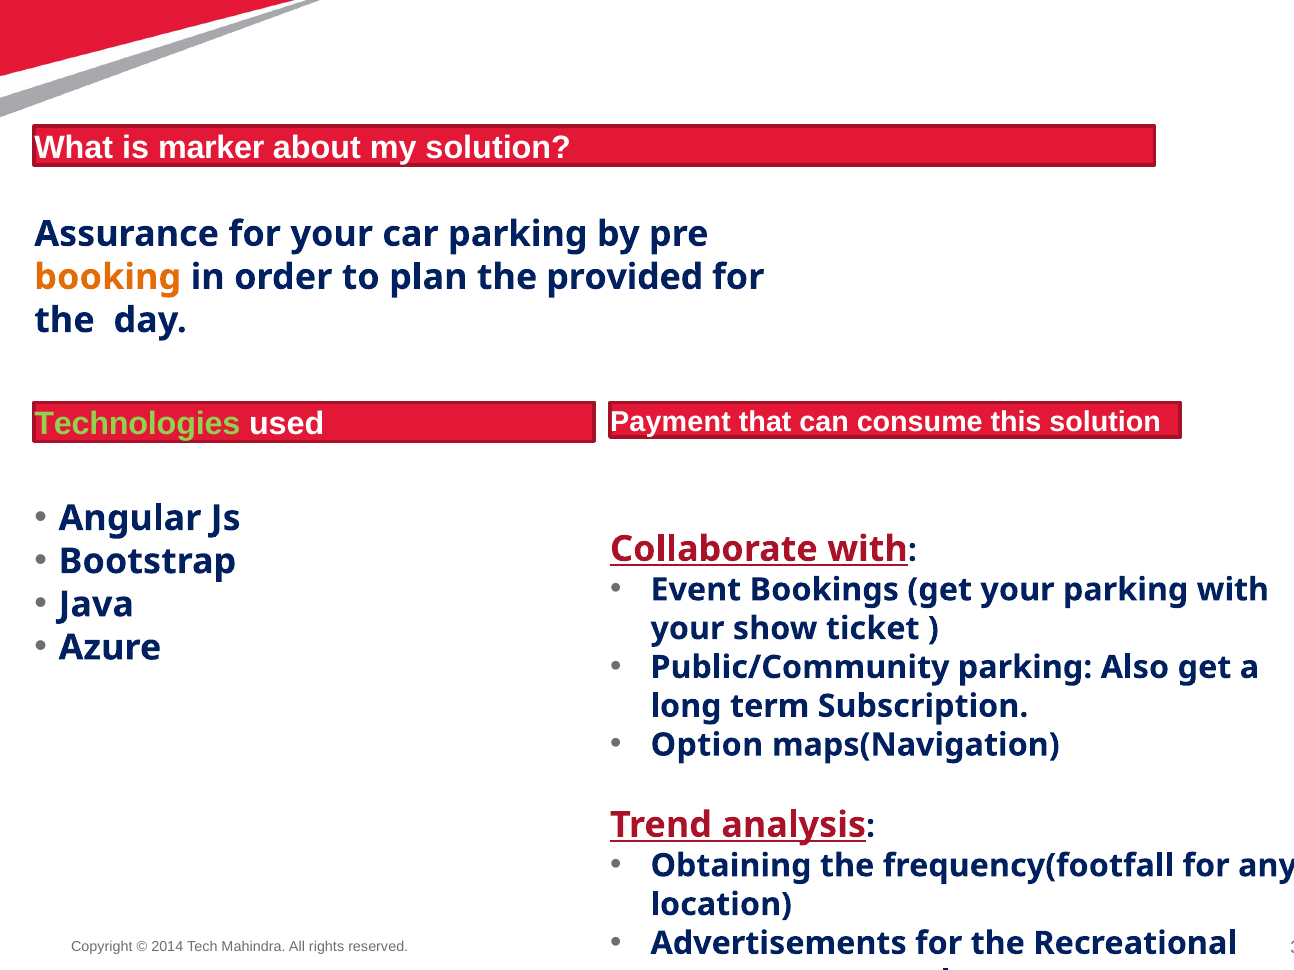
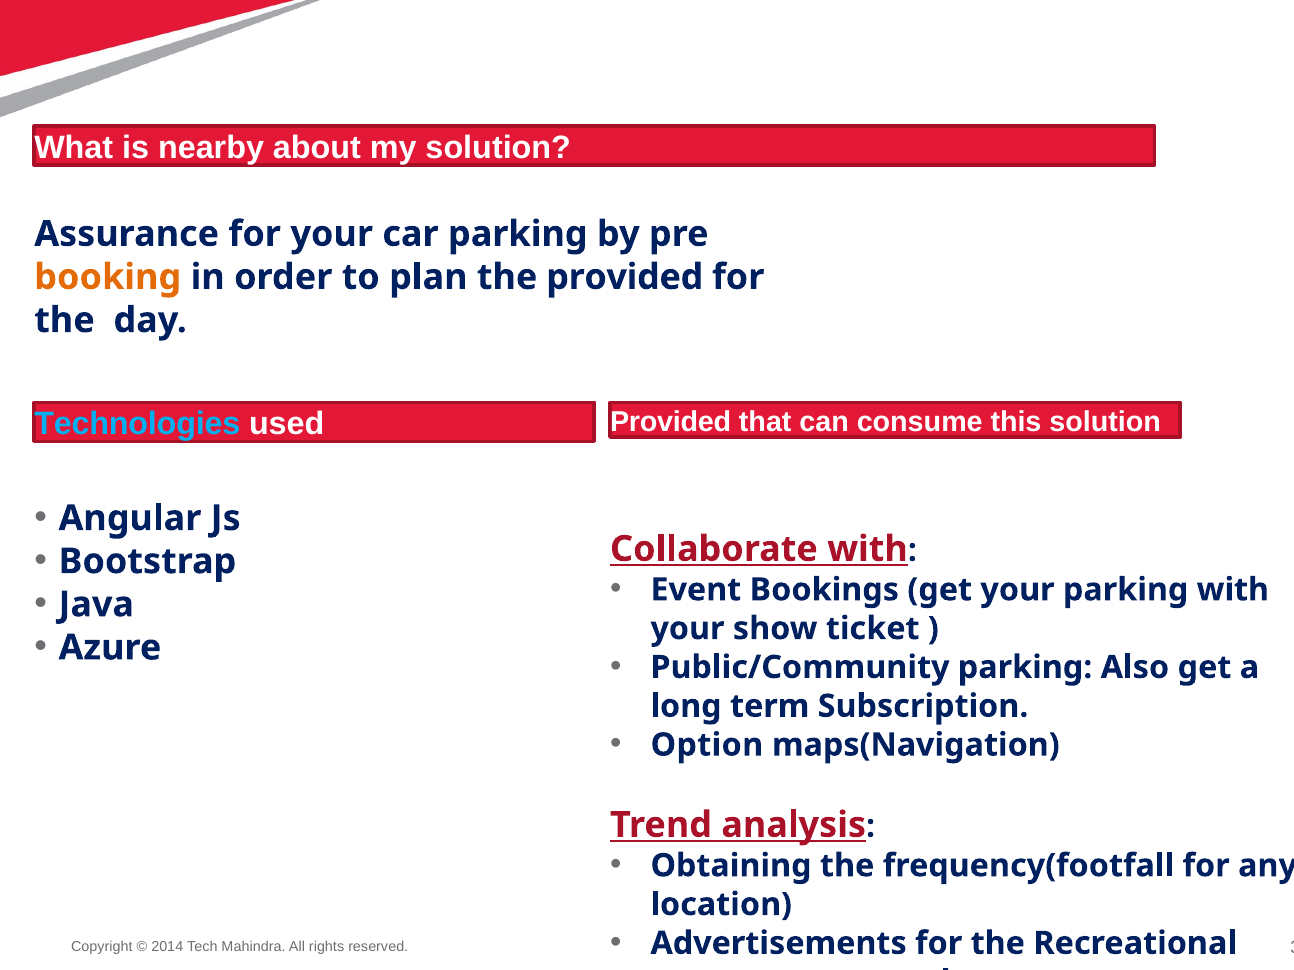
marker: marker -> nearby
Technologies colour: light green -> light blue
used Payment: Payment -> Provided
